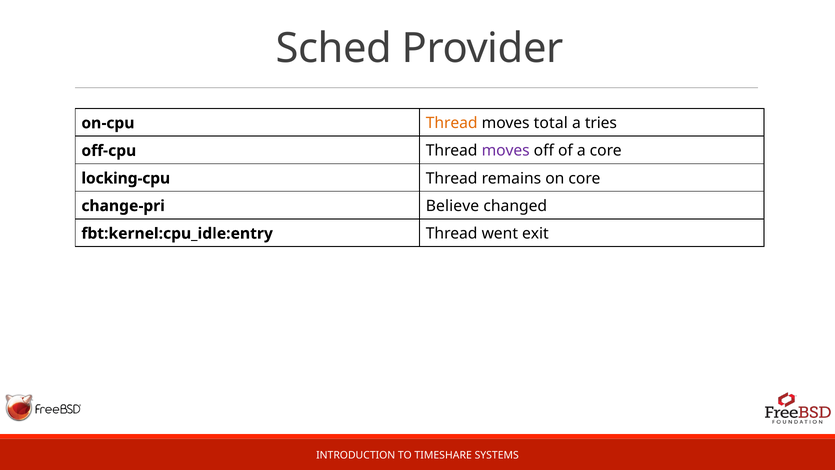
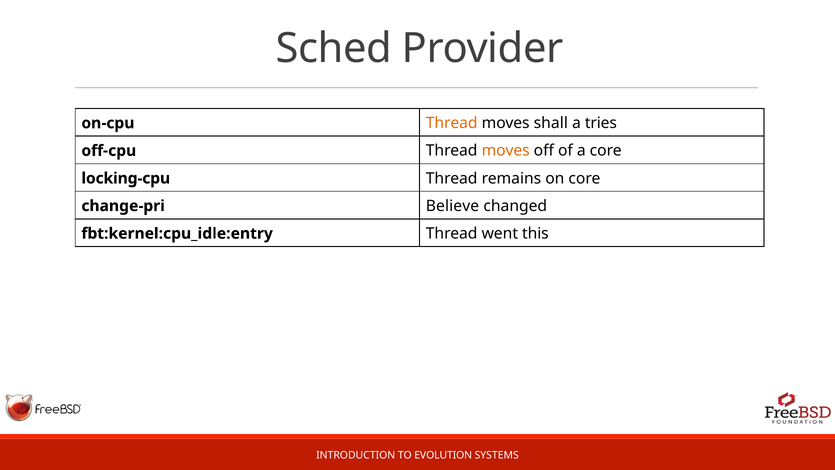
total: total -> shall
moves at (506, 151) colour: purple -> orange
exit: exit -> this
TIMESHARE: TIMESHARE -> EVOLUTION
